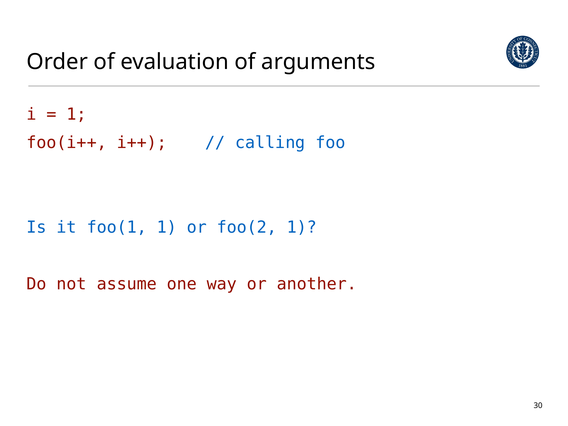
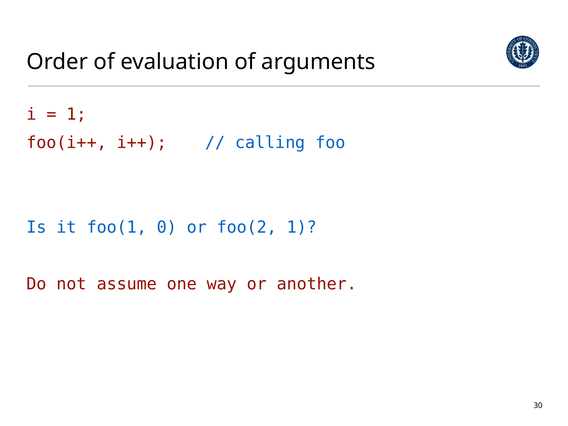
foo(1 1: 1 -> 0
